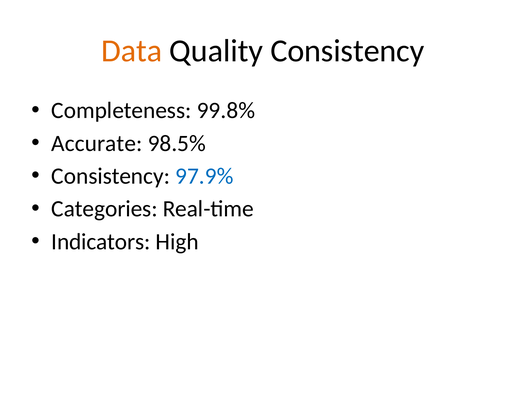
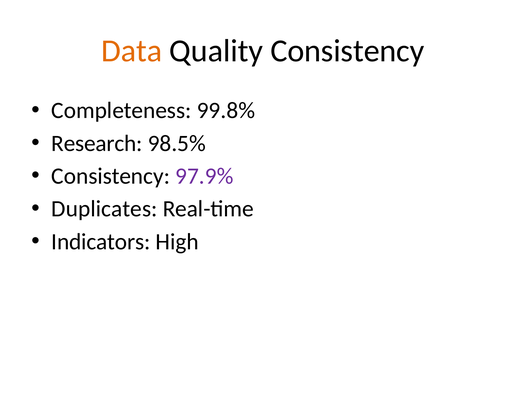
Accurate: Accurate -> Research
97.9% colour: blue -> purple
Categories: Categories -> Duplicates
